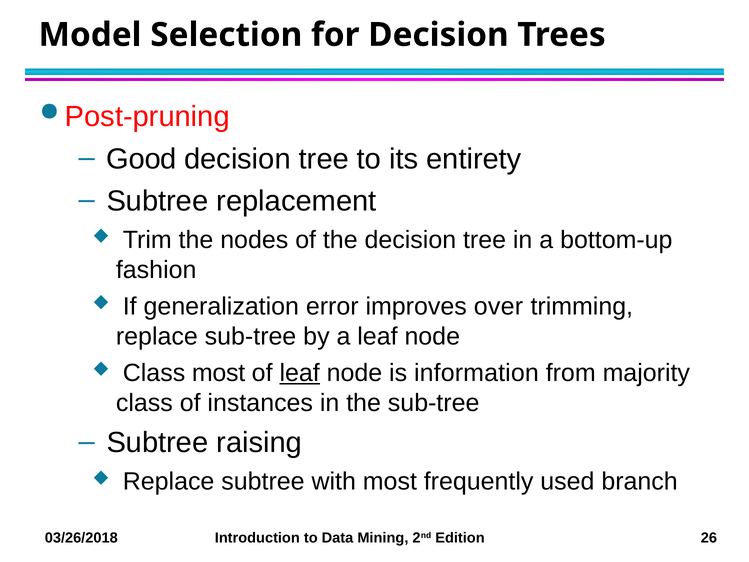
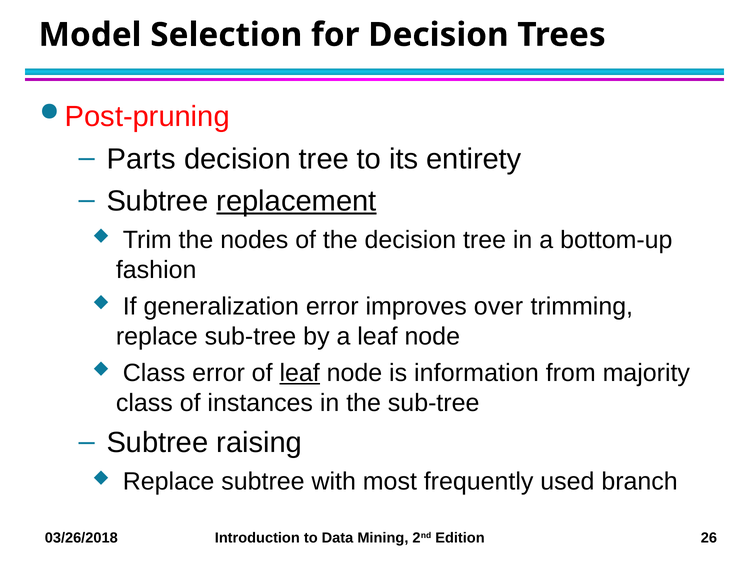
Good: Good -> Parts
replacement underline: none -> present
Class most: most -> error
